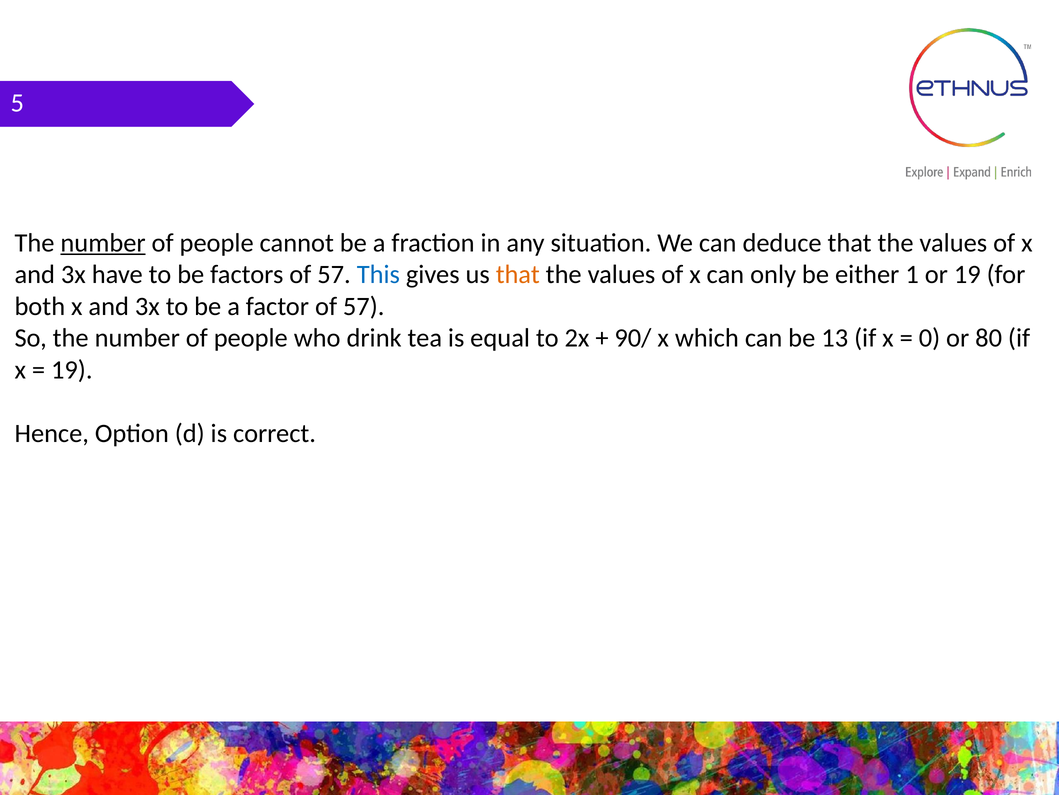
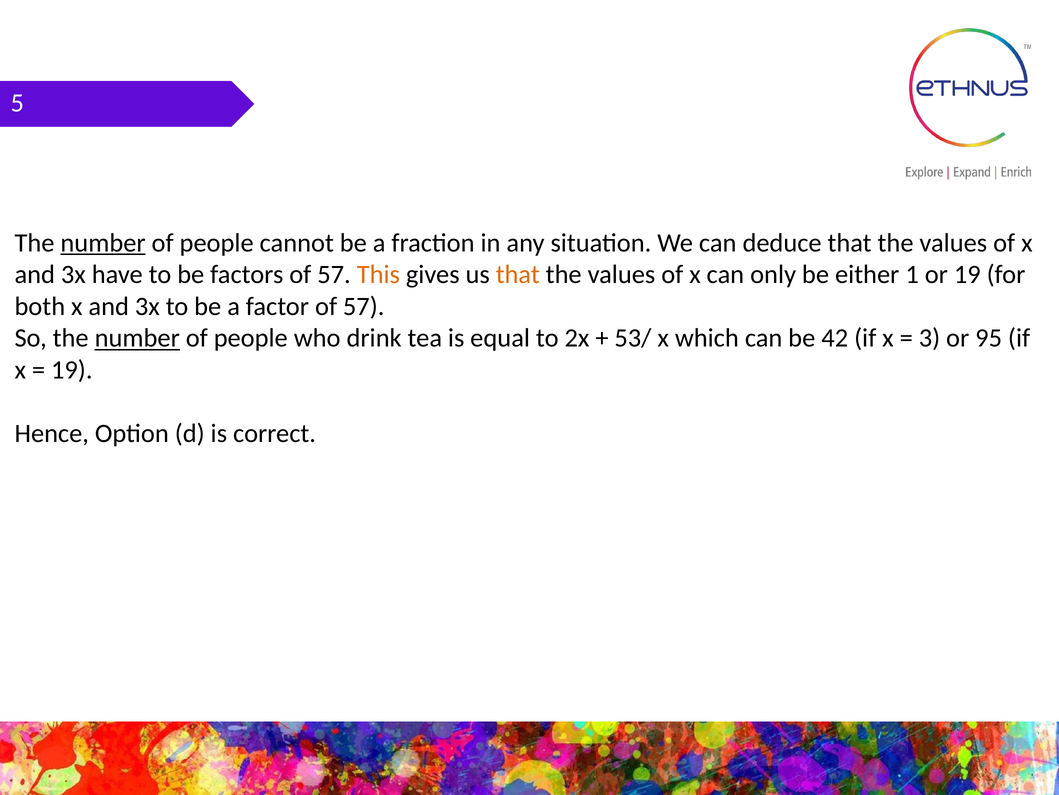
This colour: blue -> orange
number at (137, 338) underline: none -> present
90/: 90/ -> 53/
13: 13 -> 42
0: 0 -> 3
80: 80 -> 95
